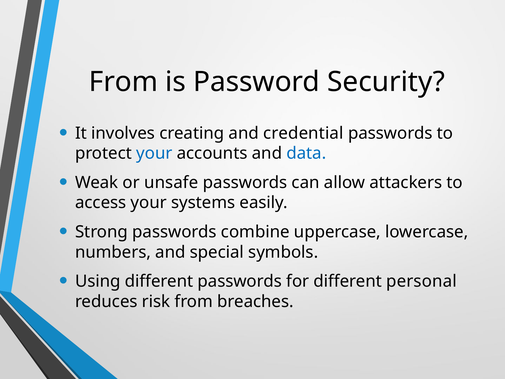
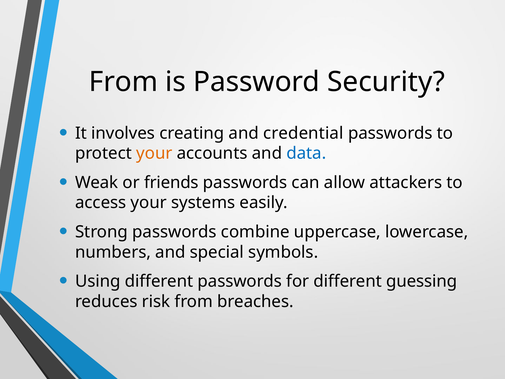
your at (154, 153) colour: blue -> orange
unsafe: unsafe -> friends
personal: personal -> guessing
